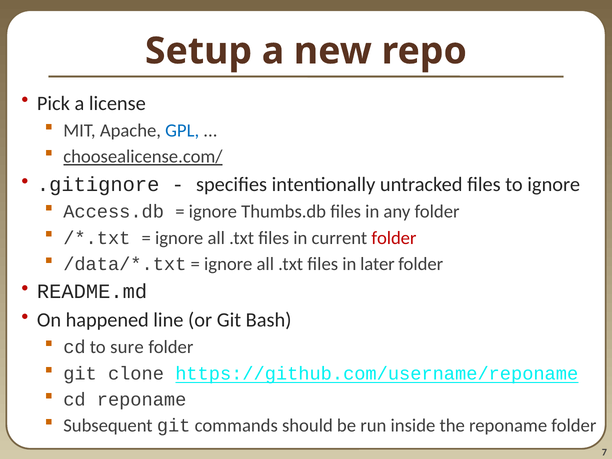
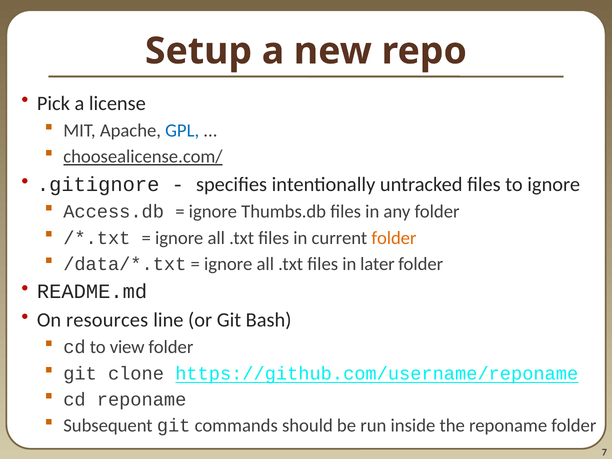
folder at (394, 238) colour: red -> orange
happened: happened -> resources
sure: sure -> view
